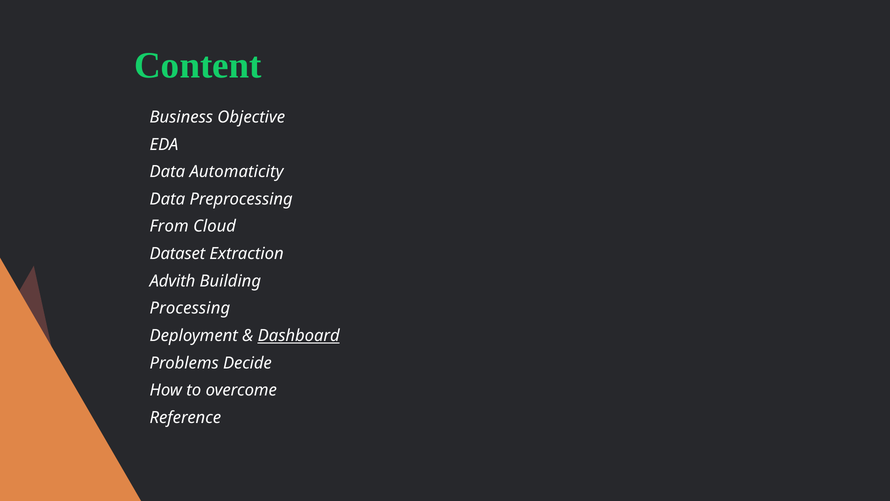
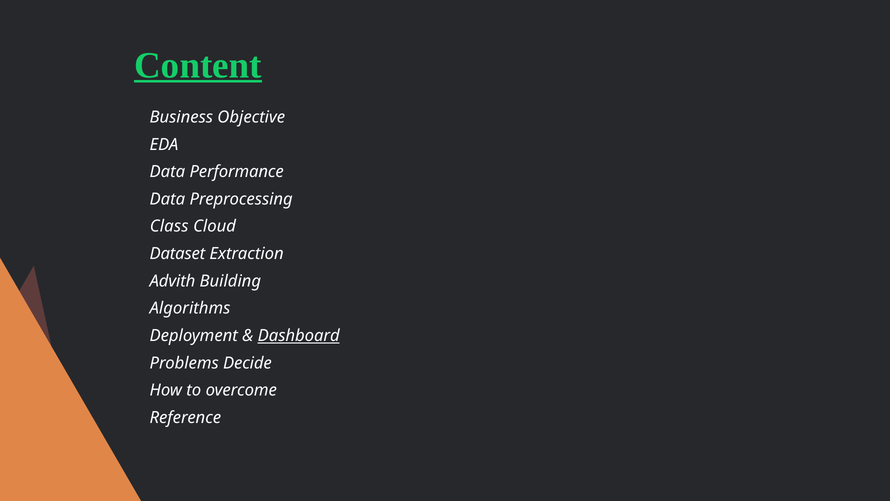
Content underline: none -> present
Automaticity: Automaticity -> Performance
From: From -> Class
Processing: Processing -> Algorithms
